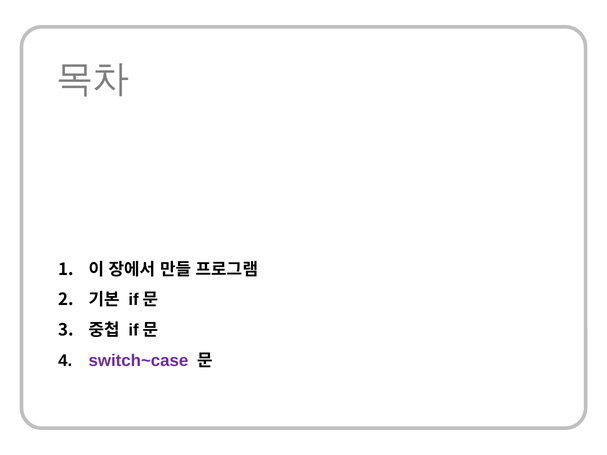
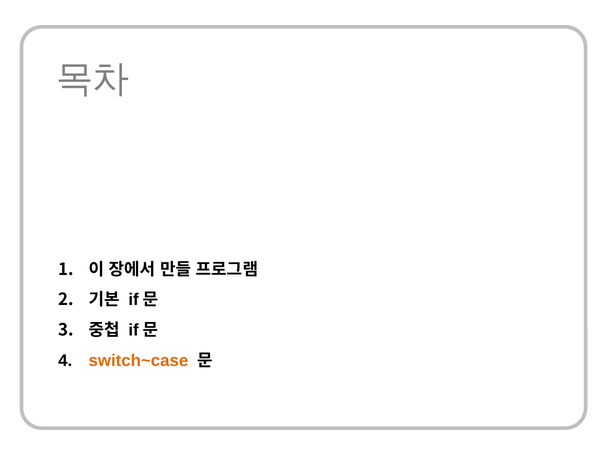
switch~case colour: purple -> orange
